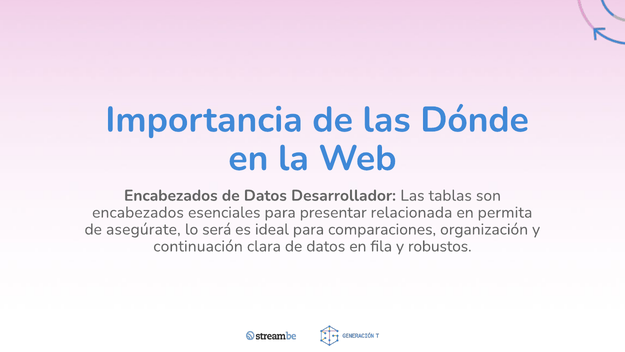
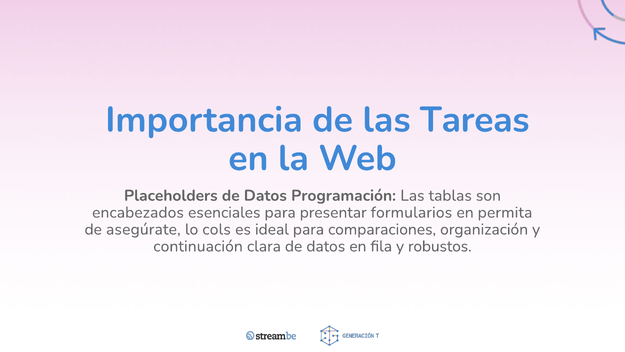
Dónde: Dónde -> Tareas
Encabezados at (171, 195): Encabezados -> Placeholders
Desarrollador: Desarrollador -> Programación
relacionada: relacionada -> formularios
será: será -> cols
